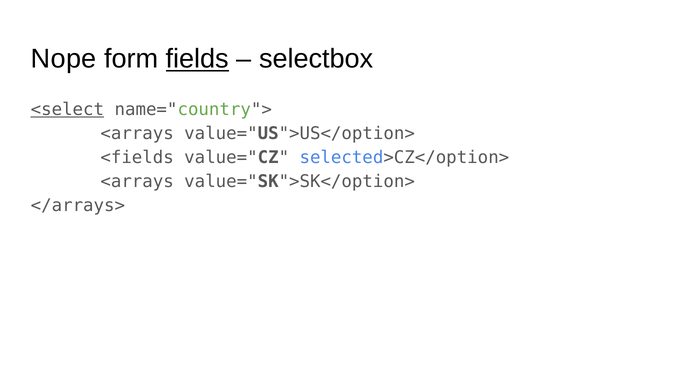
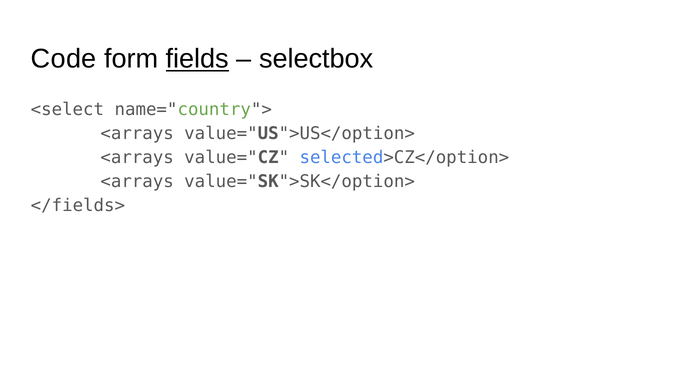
Nope: Nope -> Code
<select underline: present -> none
<fields at (137, 158): <fields -> <arrays
</arrays>: </arrays> -> </fields>
